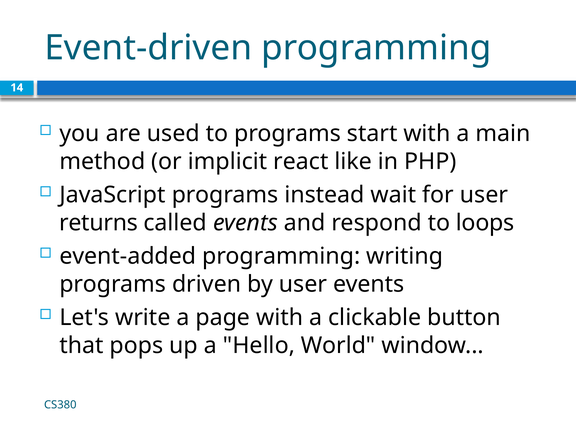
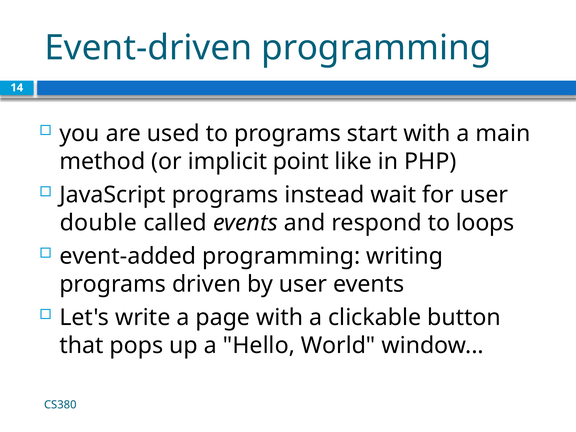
react: react -> point
returns: returns -> double
